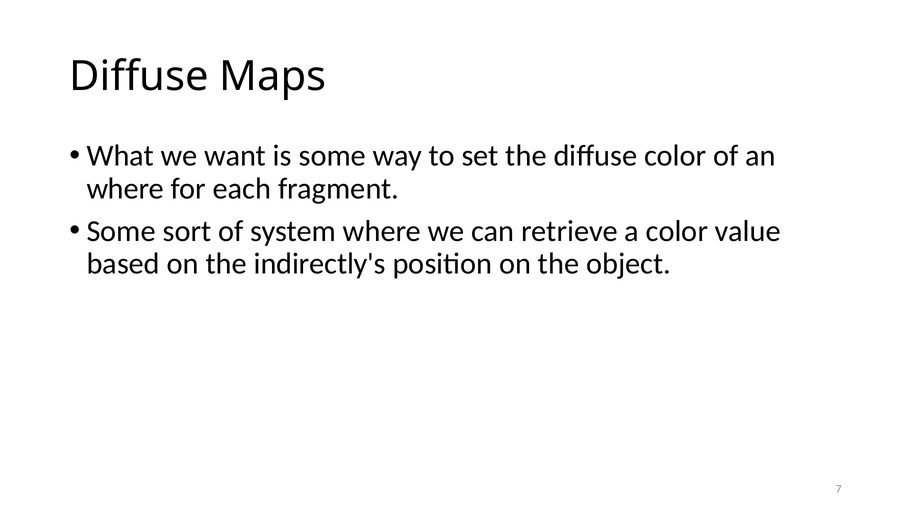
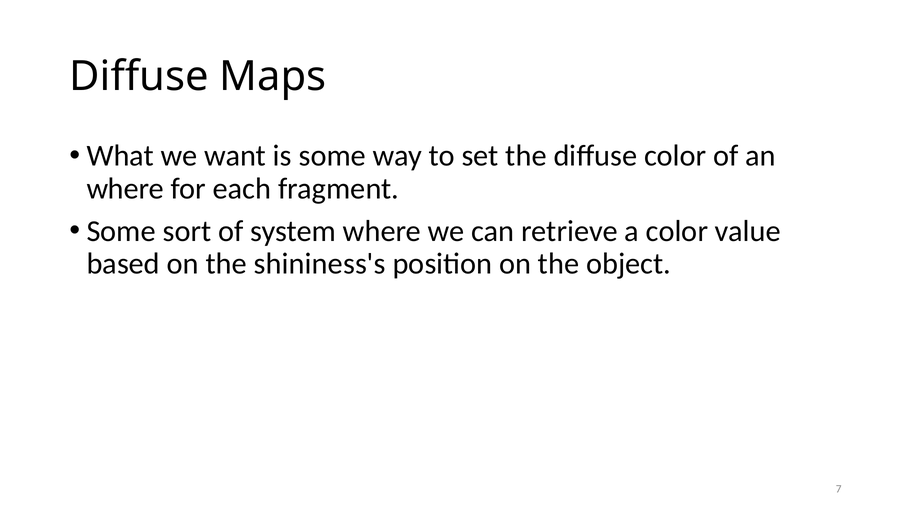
indirectly's: indirectly's -> shininess's
